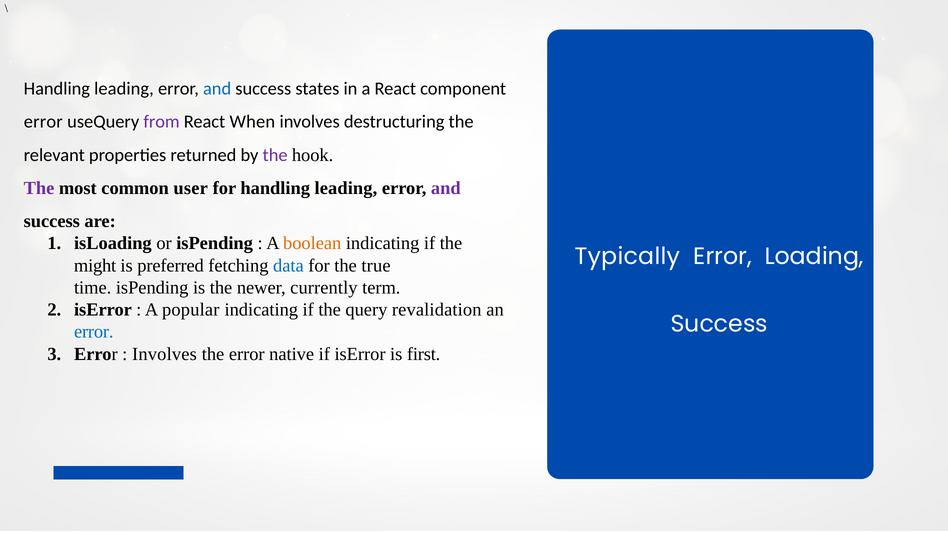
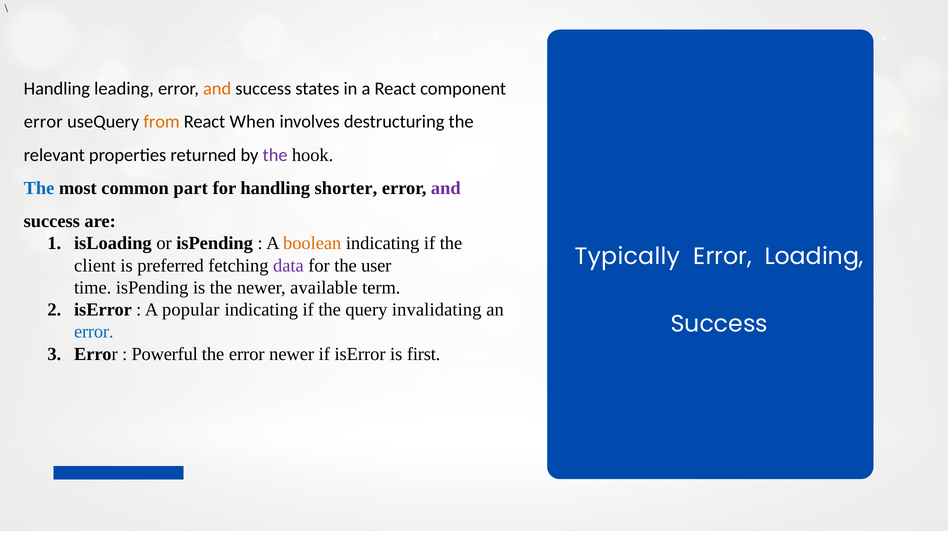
and at (217, 89) colour: blue -> orange
from colour: purple -> orange
The at (39, 188) colour: purple -> blue
user: user -> part
for handling leading: leading -> shorter
might: might -> client
data colour: blue -> purple
true: true -> user
currently: currently -> available
revalidation: revalidation -> invalidating
Involves at (164, 354): Involves -> Powerful
error native: native -> newer
